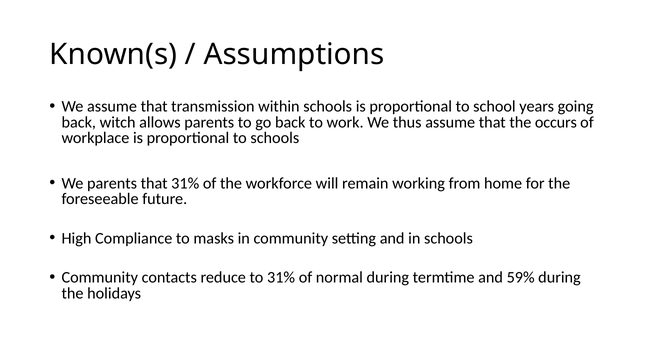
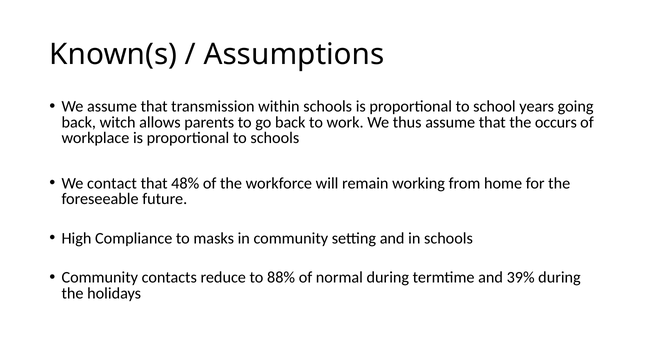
We parents: parents -> contact
that 31%: 31% -> 48%
to 31%: 31% -> 88%
59%: 59% -> 39%
